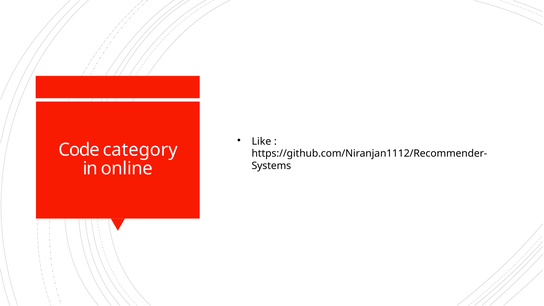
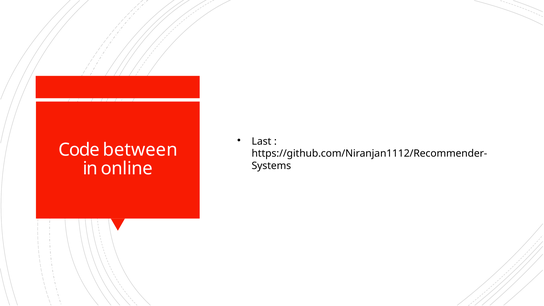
Like: Like -> Last
category: category -> between
